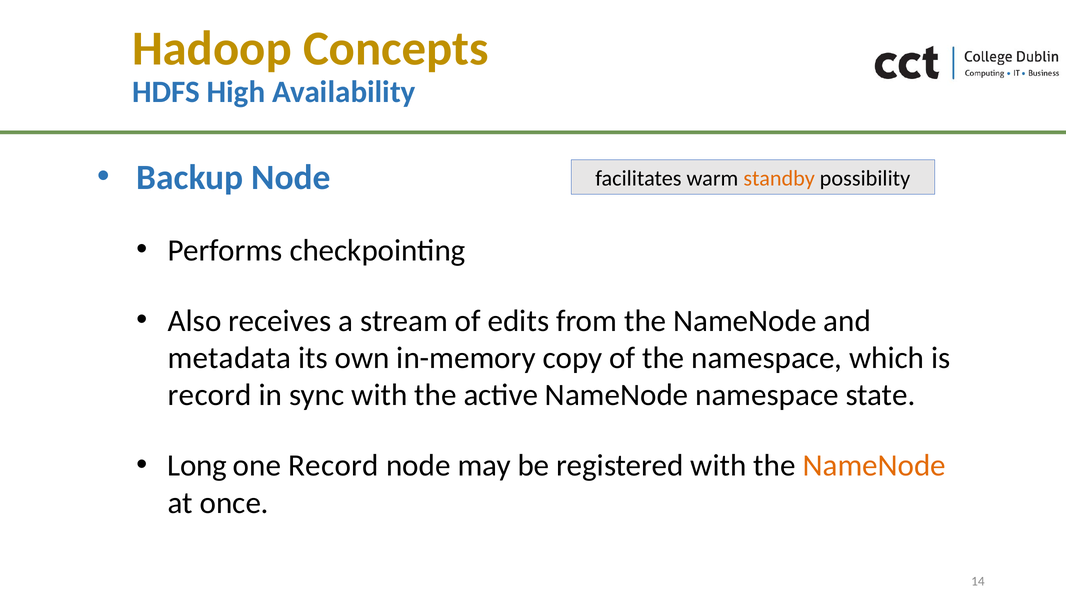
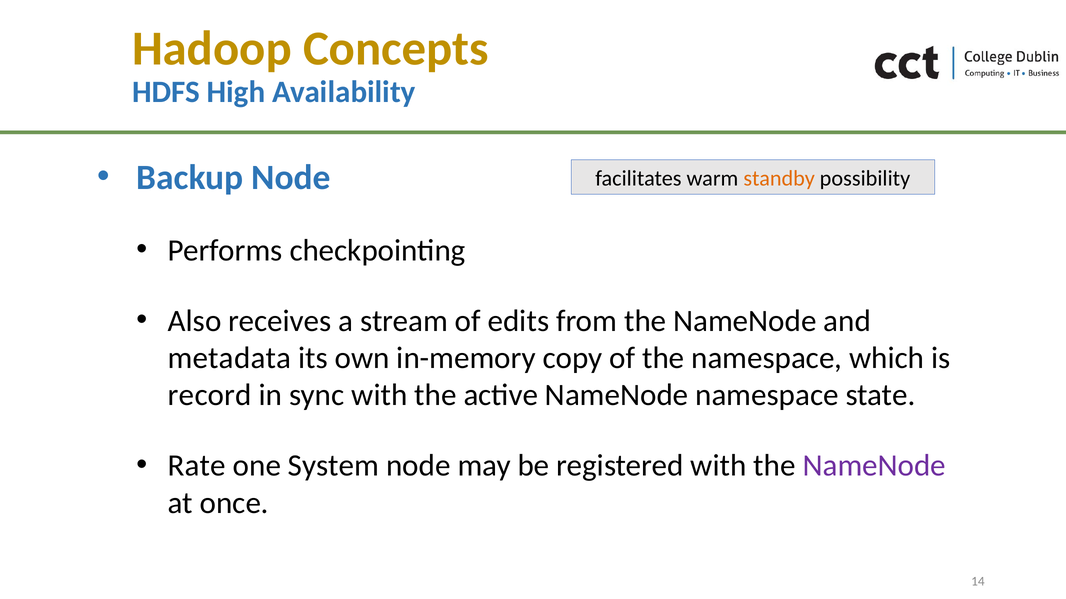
Long: Long -> Rate
one Record: Record -> System
NameNode at (874, 466) colour: orange -> purple
